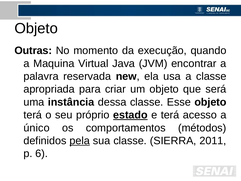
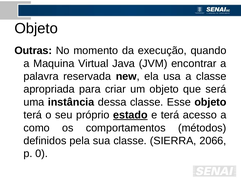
único: único -> como
pela underline: present -> none
2011: 2011 -> 2066
6: 6 -> 0
